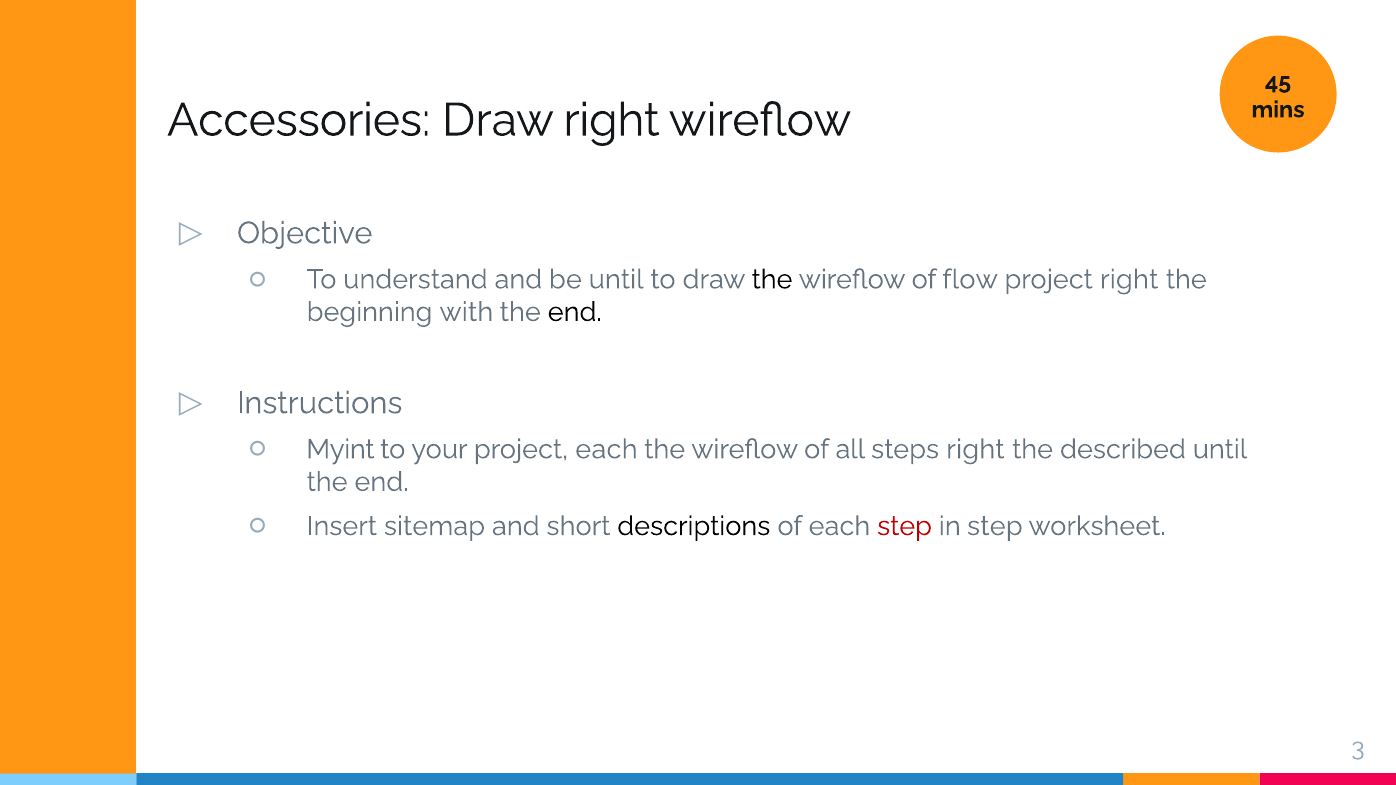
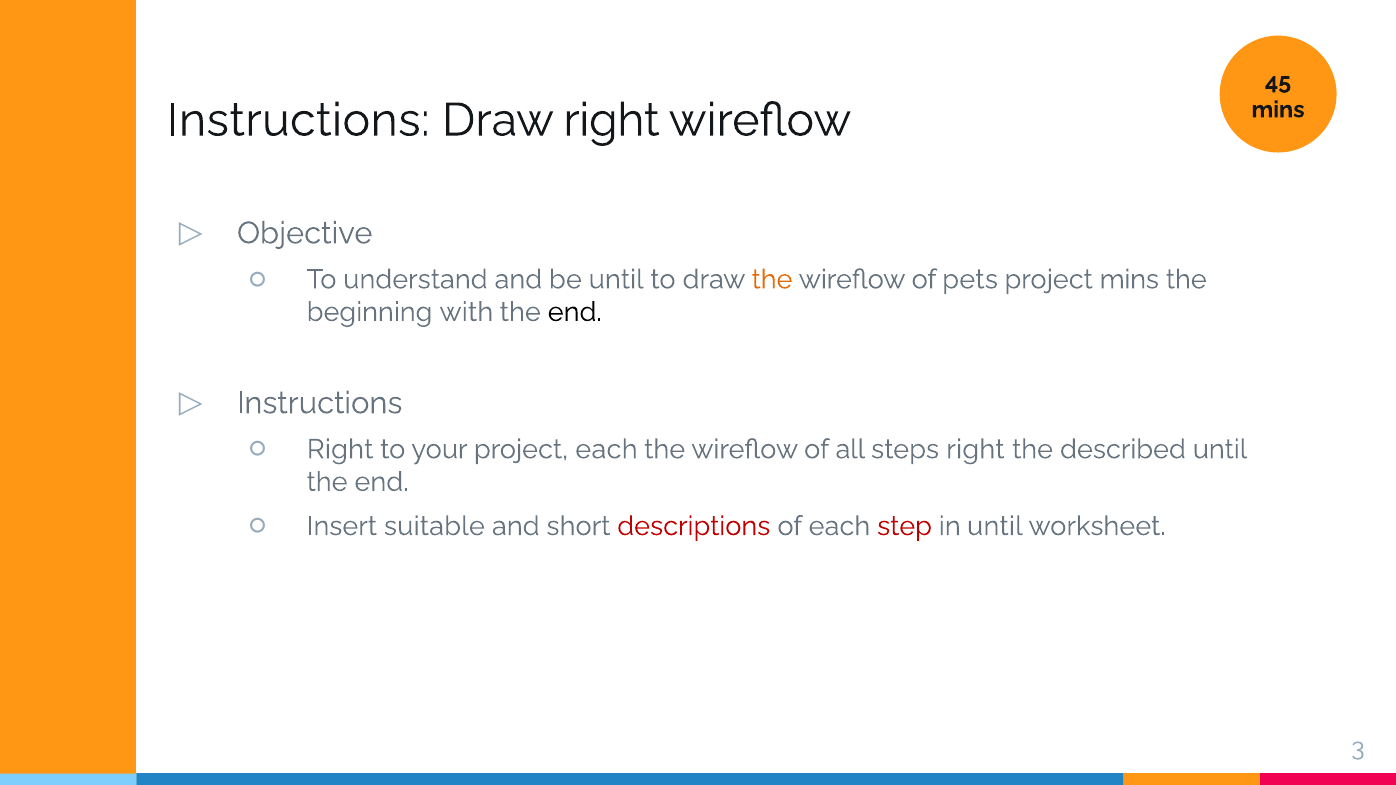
Accessories at (299, 120): Accessories -> Instructions
the at (772, 280) colour: black -> orange
flow: flow -> pets
project right: right -> mins
Myint at (340, 449): Myint -> Right
sitemap: sitemap -> suitable
descriptions colour: black -> red
in step: step -> until
